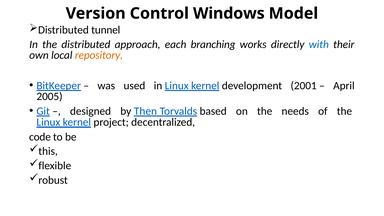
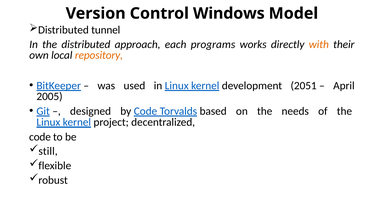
branching: branching -> programs
with colour: blue -> orange
2001: 2001 -> 2051
by Then: Then -> Code
this: this -> still
